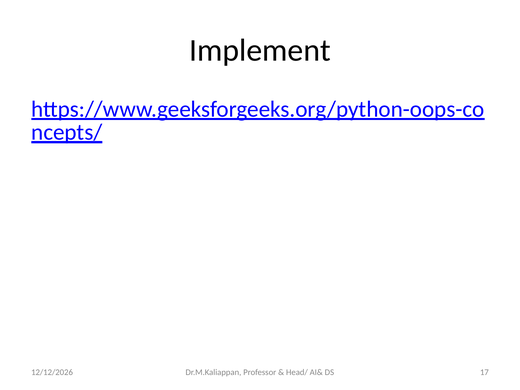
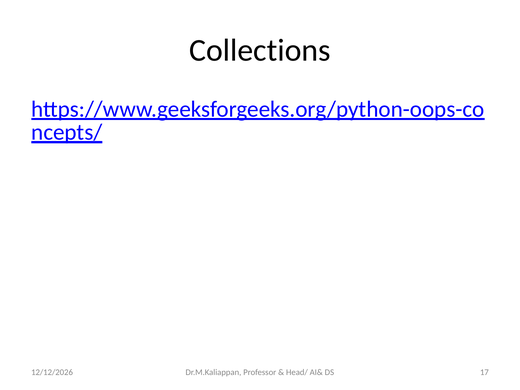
Implement: Implement -> Collections
